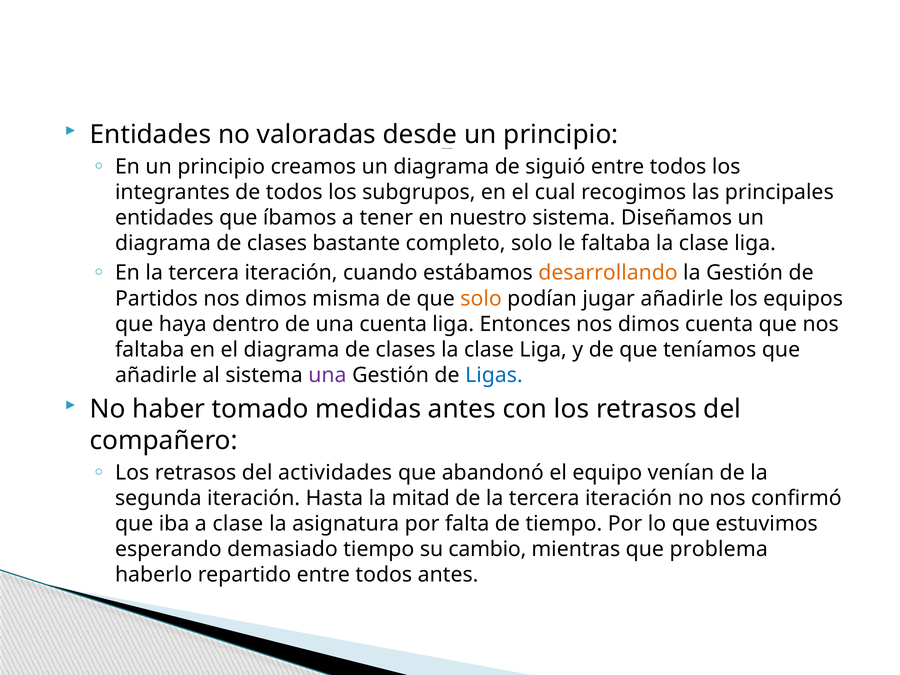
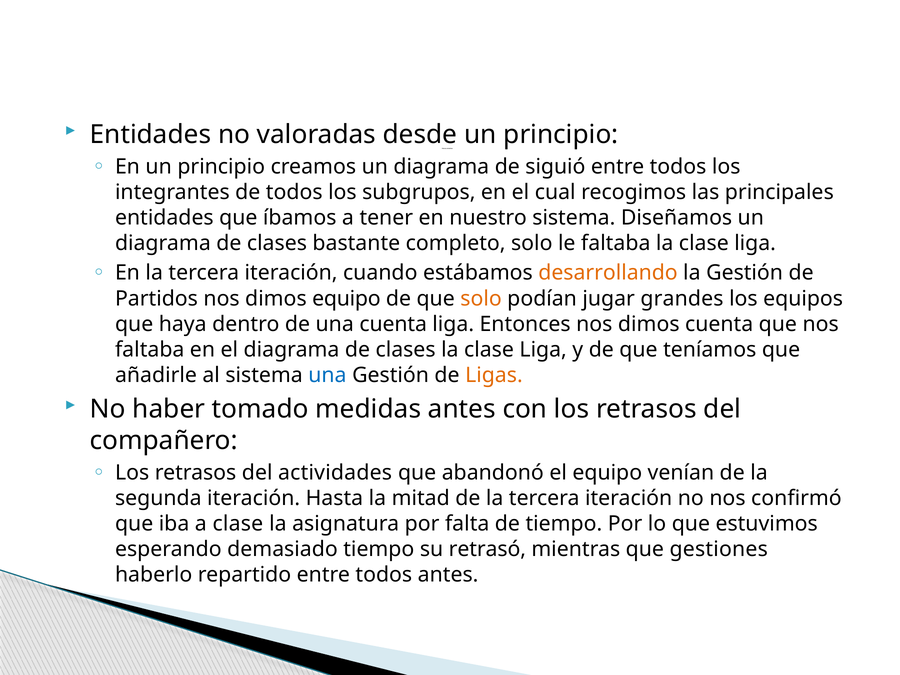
dimos misma: misma -> equipo
jugar añadirle: añadirle -> grandes
una at (327, 375) colour: purple -> blue
Ligas colour: blue -> orange
cambio: cambio -> retrasó
problema: problema -> gestiones
